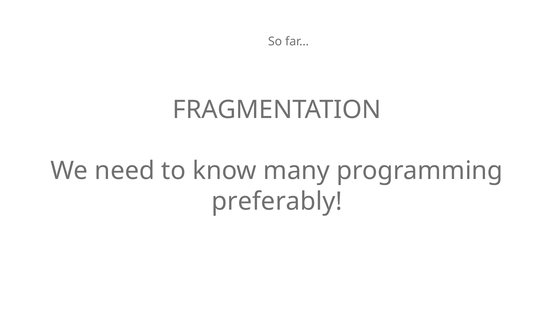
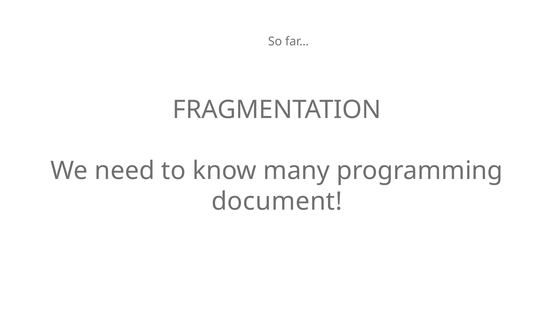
preferably: preferably -> document
